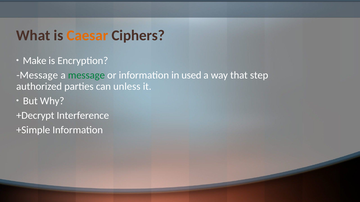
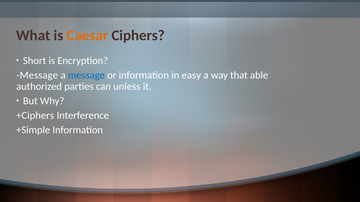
Make: Make -> Short
message at (86, 75) colour: green -> blue
used: used -> easy
step: step -> able
+Decrypt: +Decrypt -> +Ciphers
